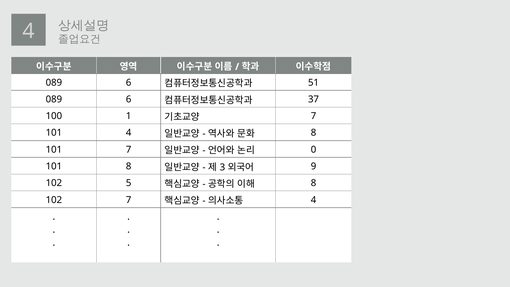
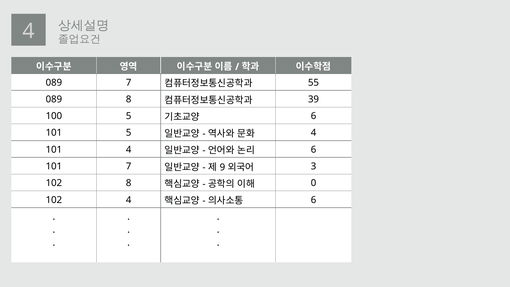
6 at (129, 83): 6 -> 7
51: 51 -> 55
6 at (129, 99): 6 -> 8
37: 37 -> 39
100 1: 1 -> 5
7 at (313, 116): 7 -> 6
101 4: 4 -> 5
8 at (313, 133): 8 -> 4
101 7: 7 -> 4
0 at (313, 150): 0 -> 6
101 8: 8 -> 7
3: 3 -> 9
9: 9 -> 3
102 5: 5 -> 8
8 at (313, 183): 8 -> 0
102 7: 7 -> 4
4 at (313, 200): 4 -> 6
